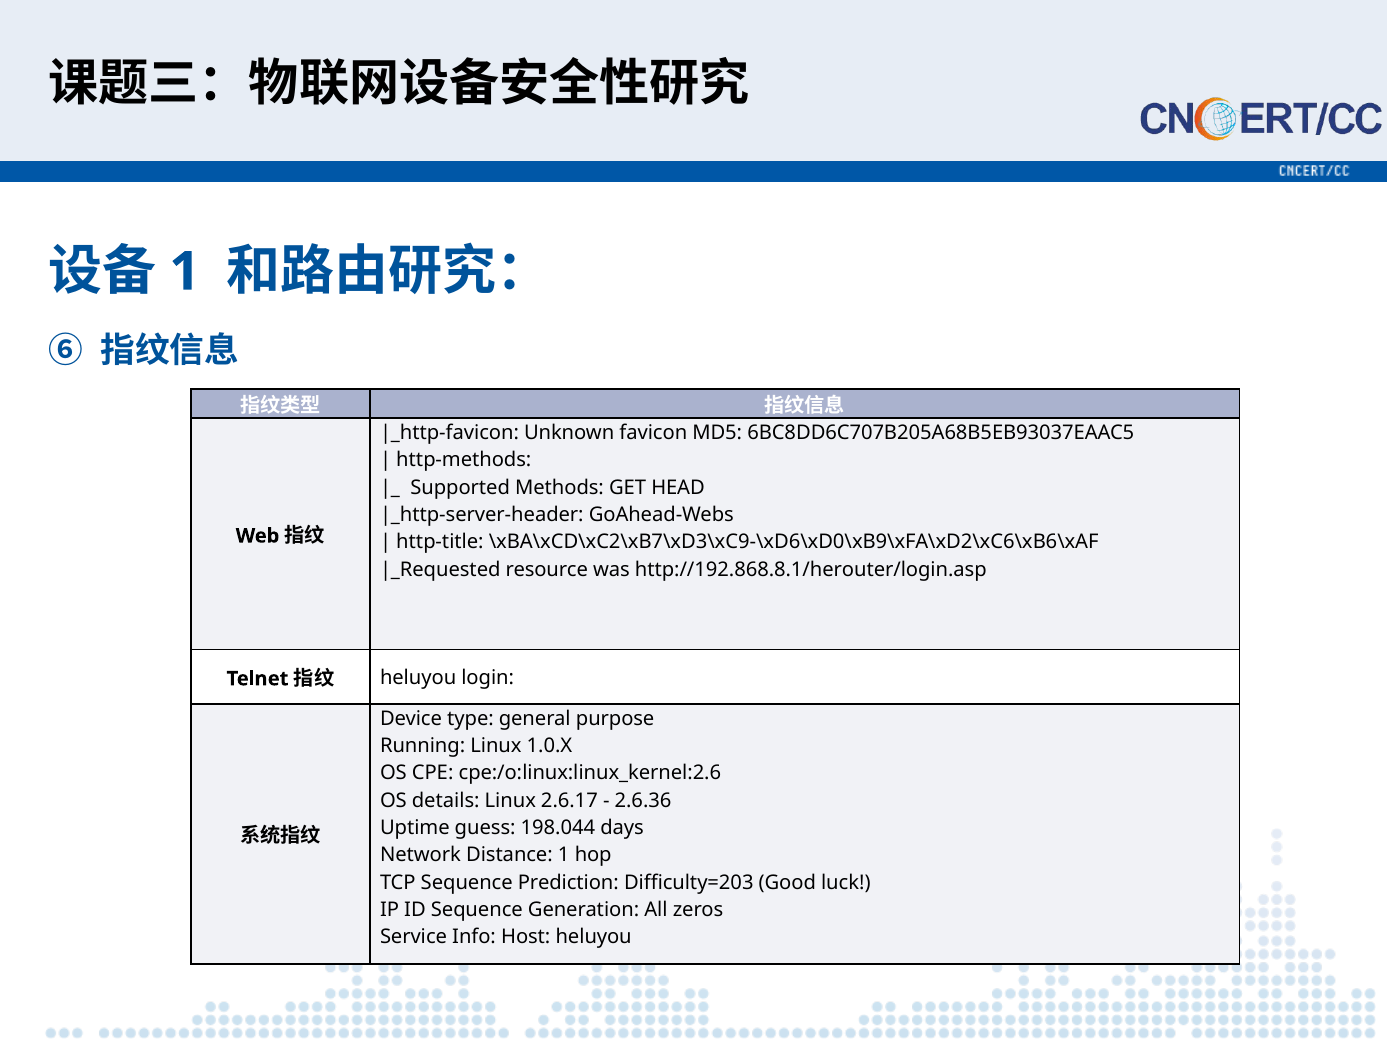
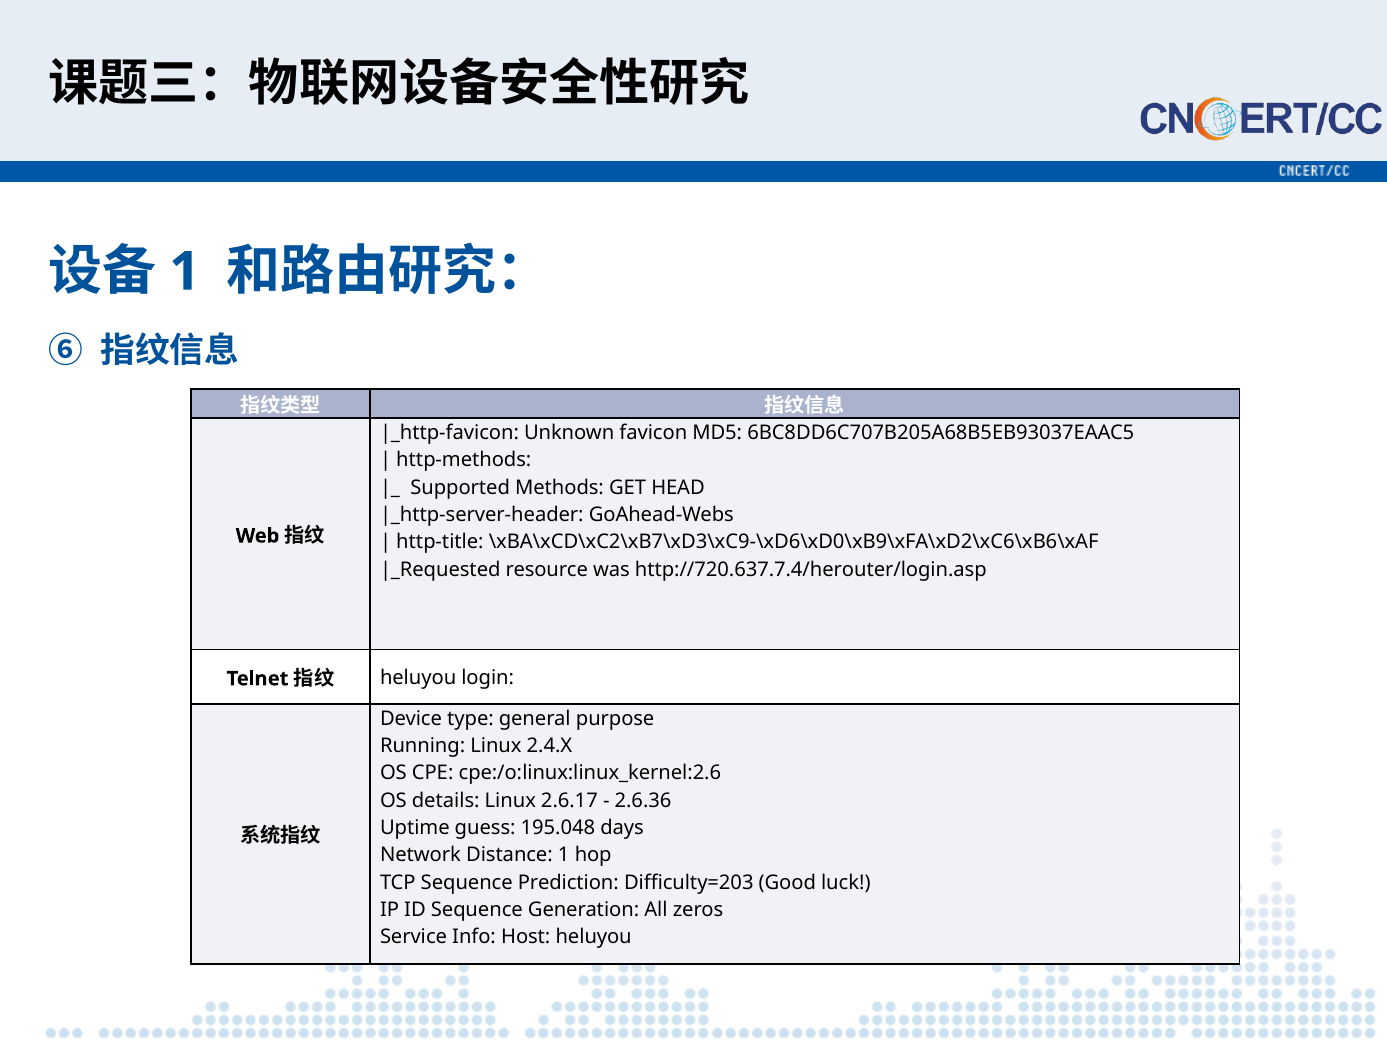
http://192.868.8.1/herouter/login.asp: http://192.868.8.1/herouter/login.asp -> http://720.637.7.4/herouter/login.asp
1.0.X: 1.0.X -> 2.4.X
198.044: 198.044 -> 195.048
